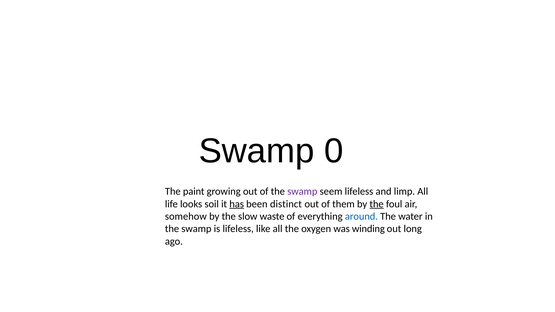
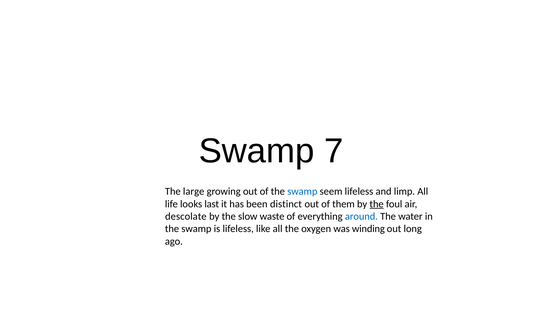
0: 0 -> 7
paint: paint -> large
swamp at (302, 192) colour: purple -> blue
soil: soil -> last
has underline: present -> none
somehow: somehow -> descolate
